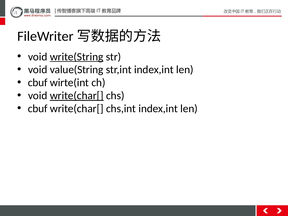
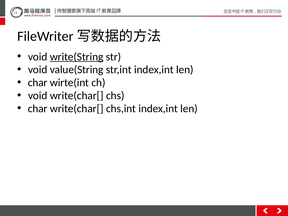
cbuf at (38, 83): cbuf -> char
write(char[ at (77, 96) underline: present -> none
cbuf at (38, 109): cbuf -> char
